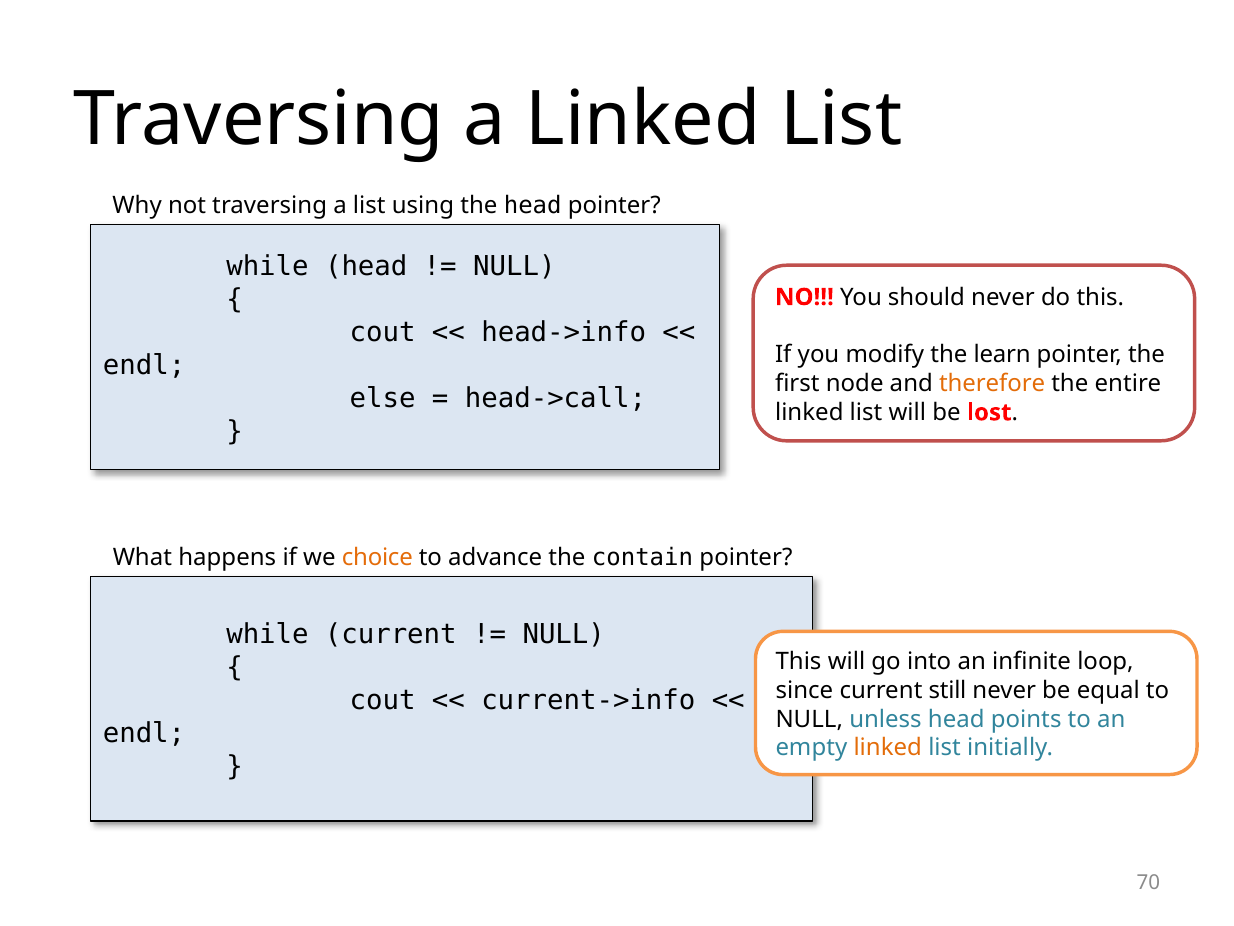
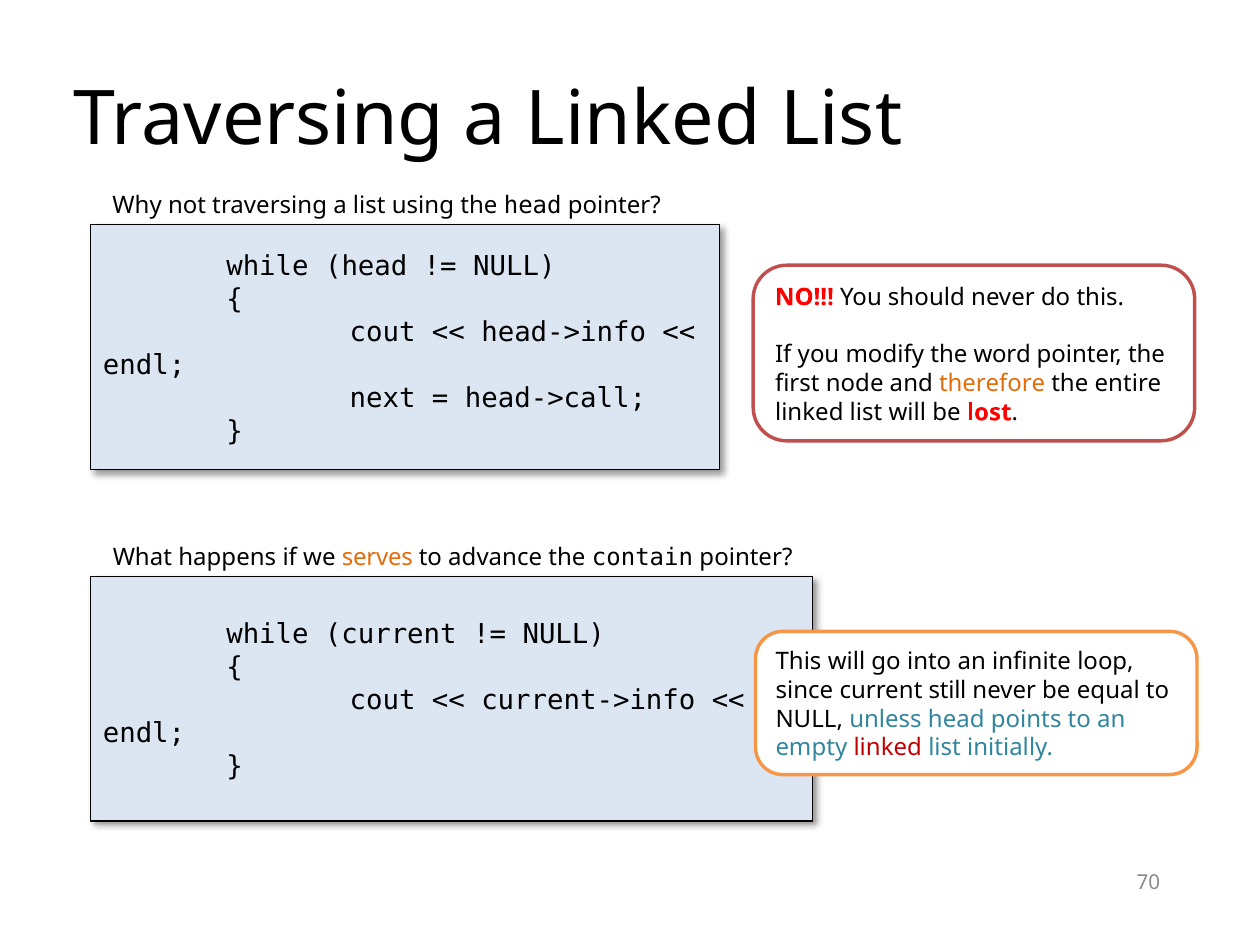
learn: learn -> word
else: else -> next
choice: choice -> serves
linked at (888, 748) colour: orange -> red
